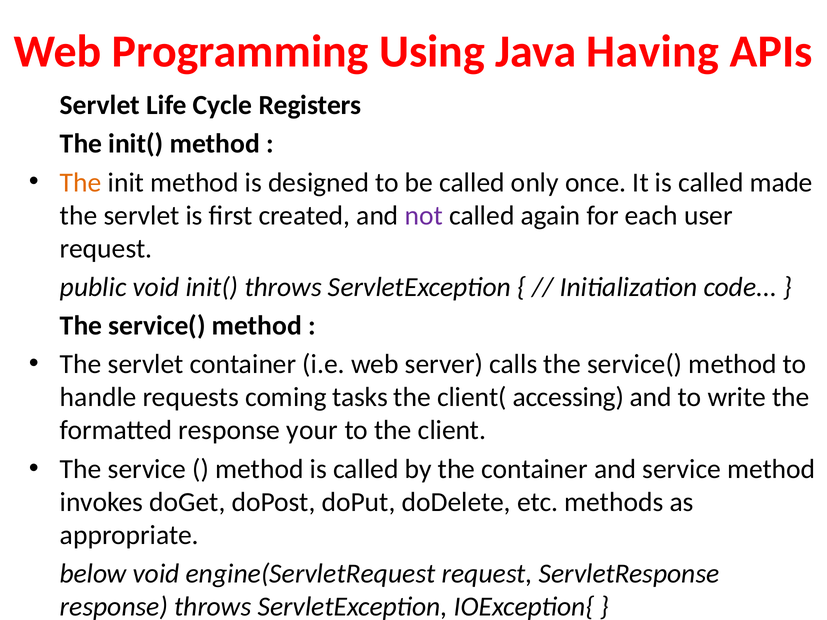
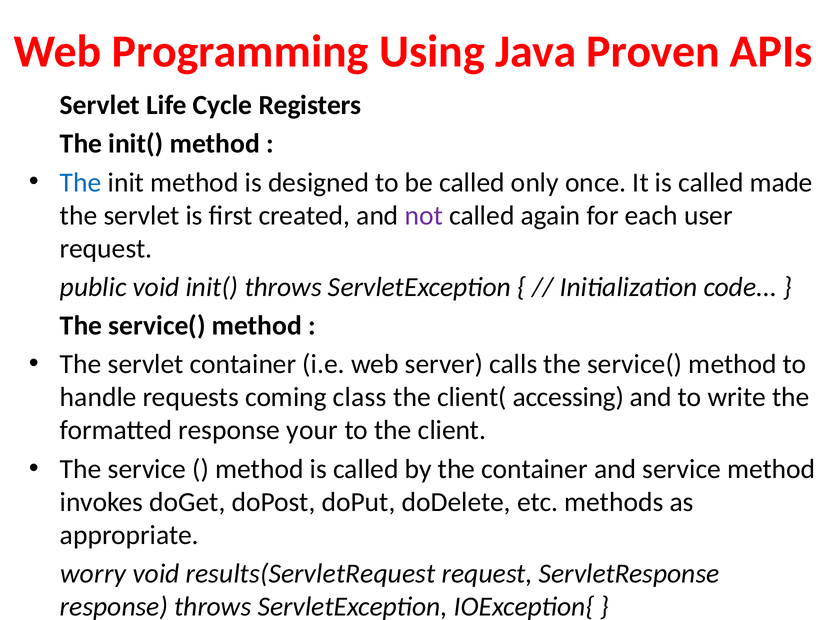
Having: Having -> Proven
The at (81, 182) colour: orange -> blue
tasks: tasks -> class
below: below -> worry
engine(ServletRequest: engine(ServletRequest -> results(ServletRequest
